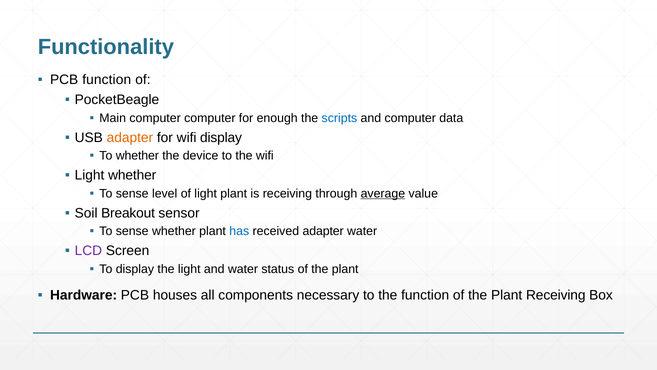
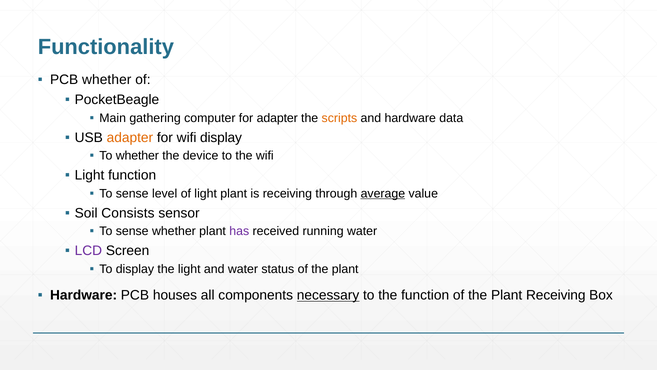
PCB function: function -> whether
Main computer: computer -> gathering
for enough: enough -> adapter
scripts colour: blue -> orange
and computer: computer -> hardware
Light whether: whether -> function
Breakout: Breakout -> Consists
has colour: blue -> purple
received adapter: adapter -> running
necessary underline: none -> present
